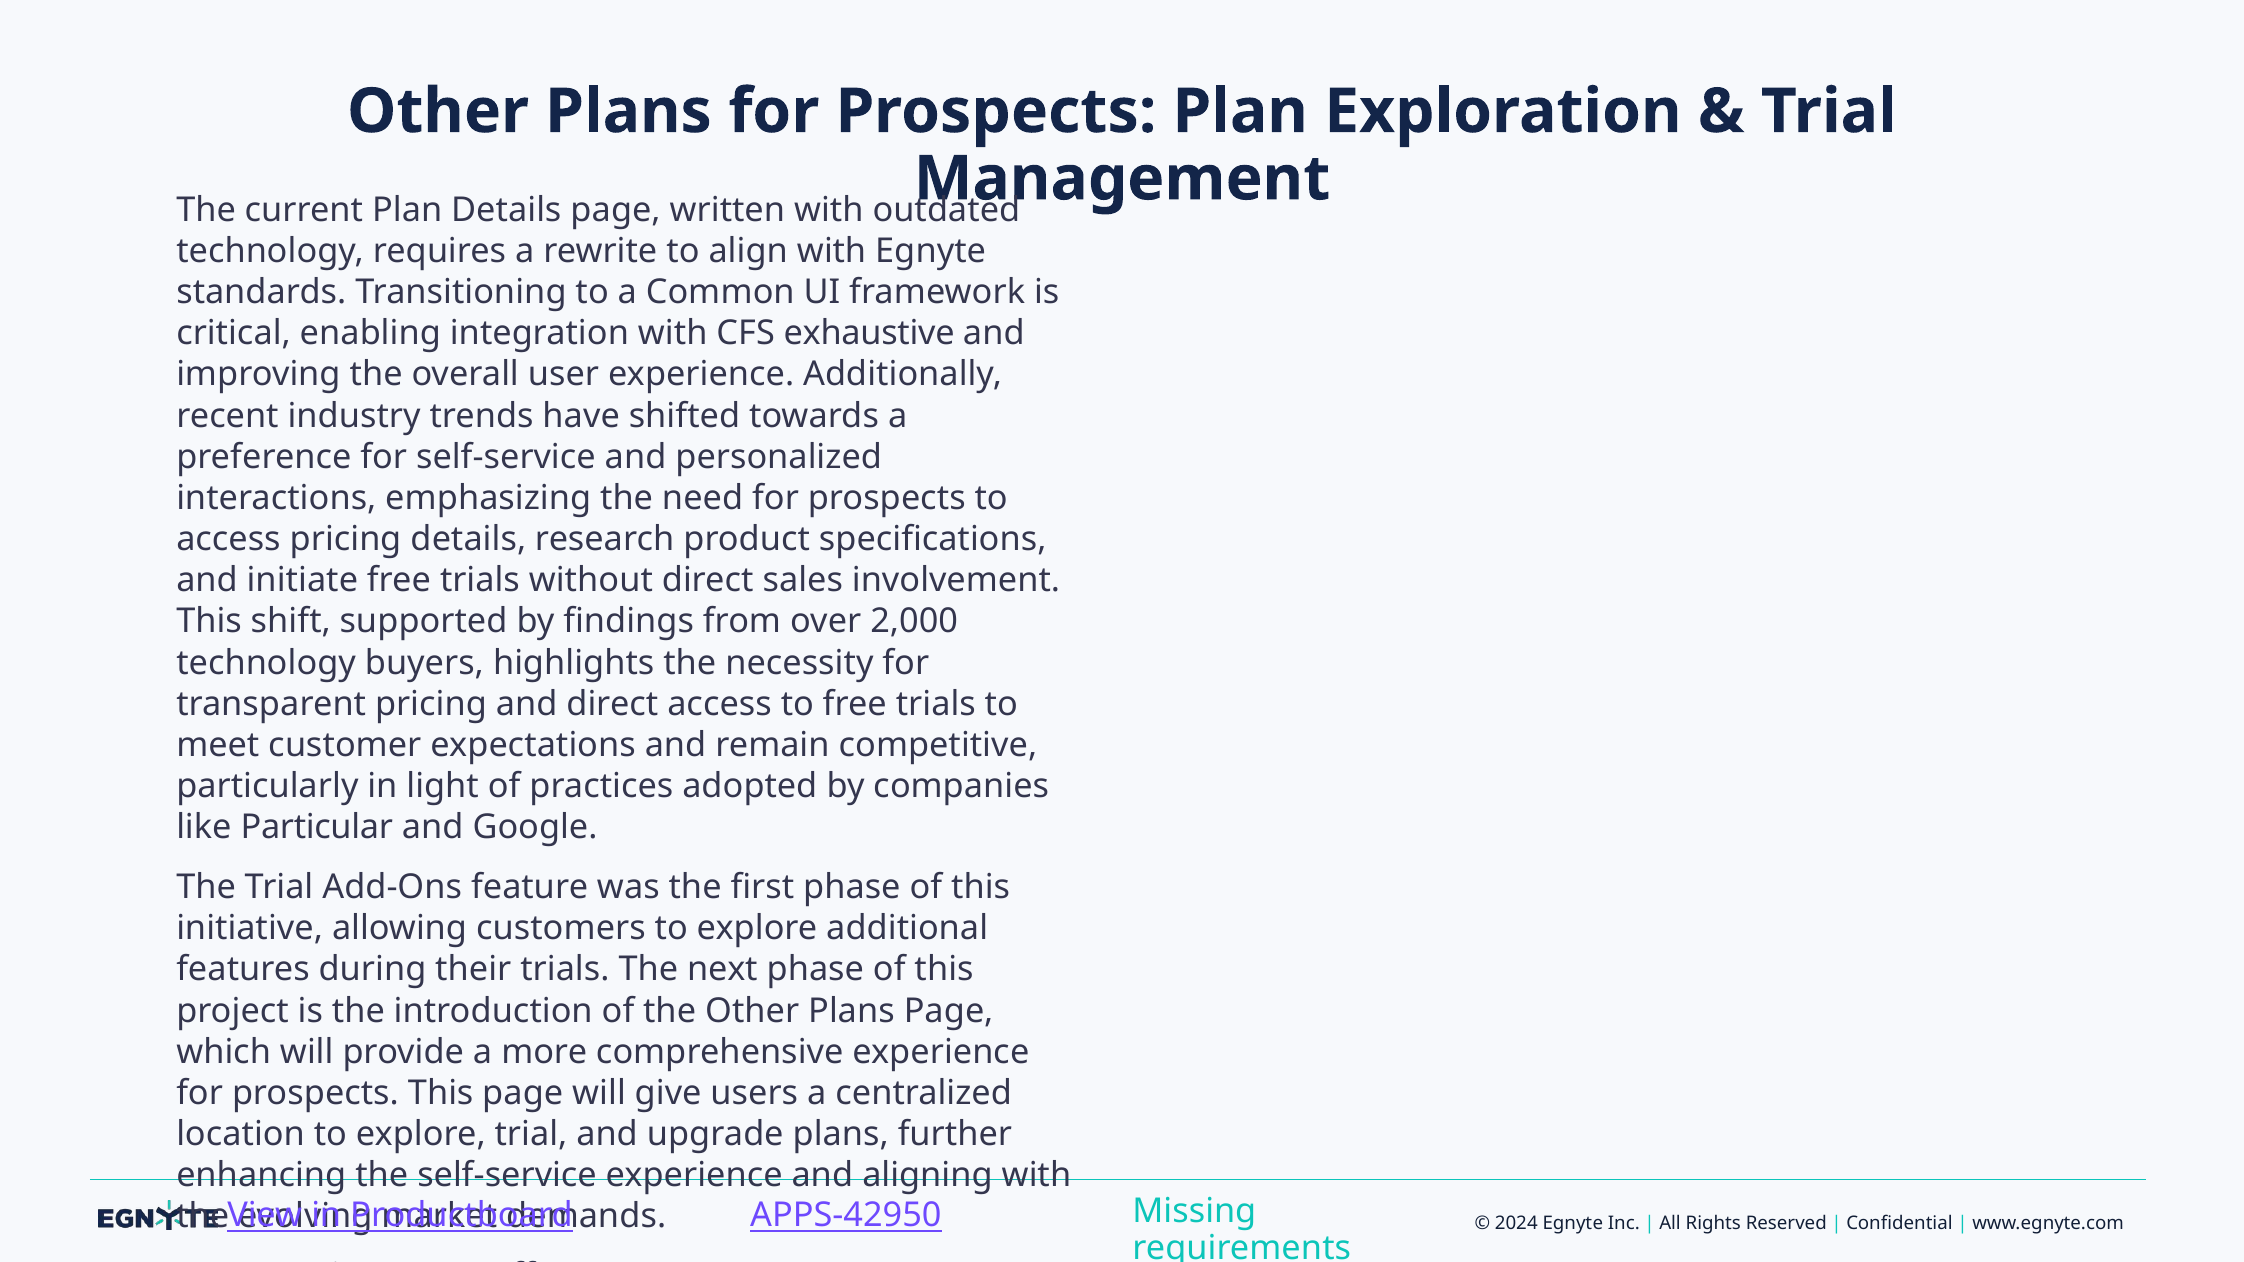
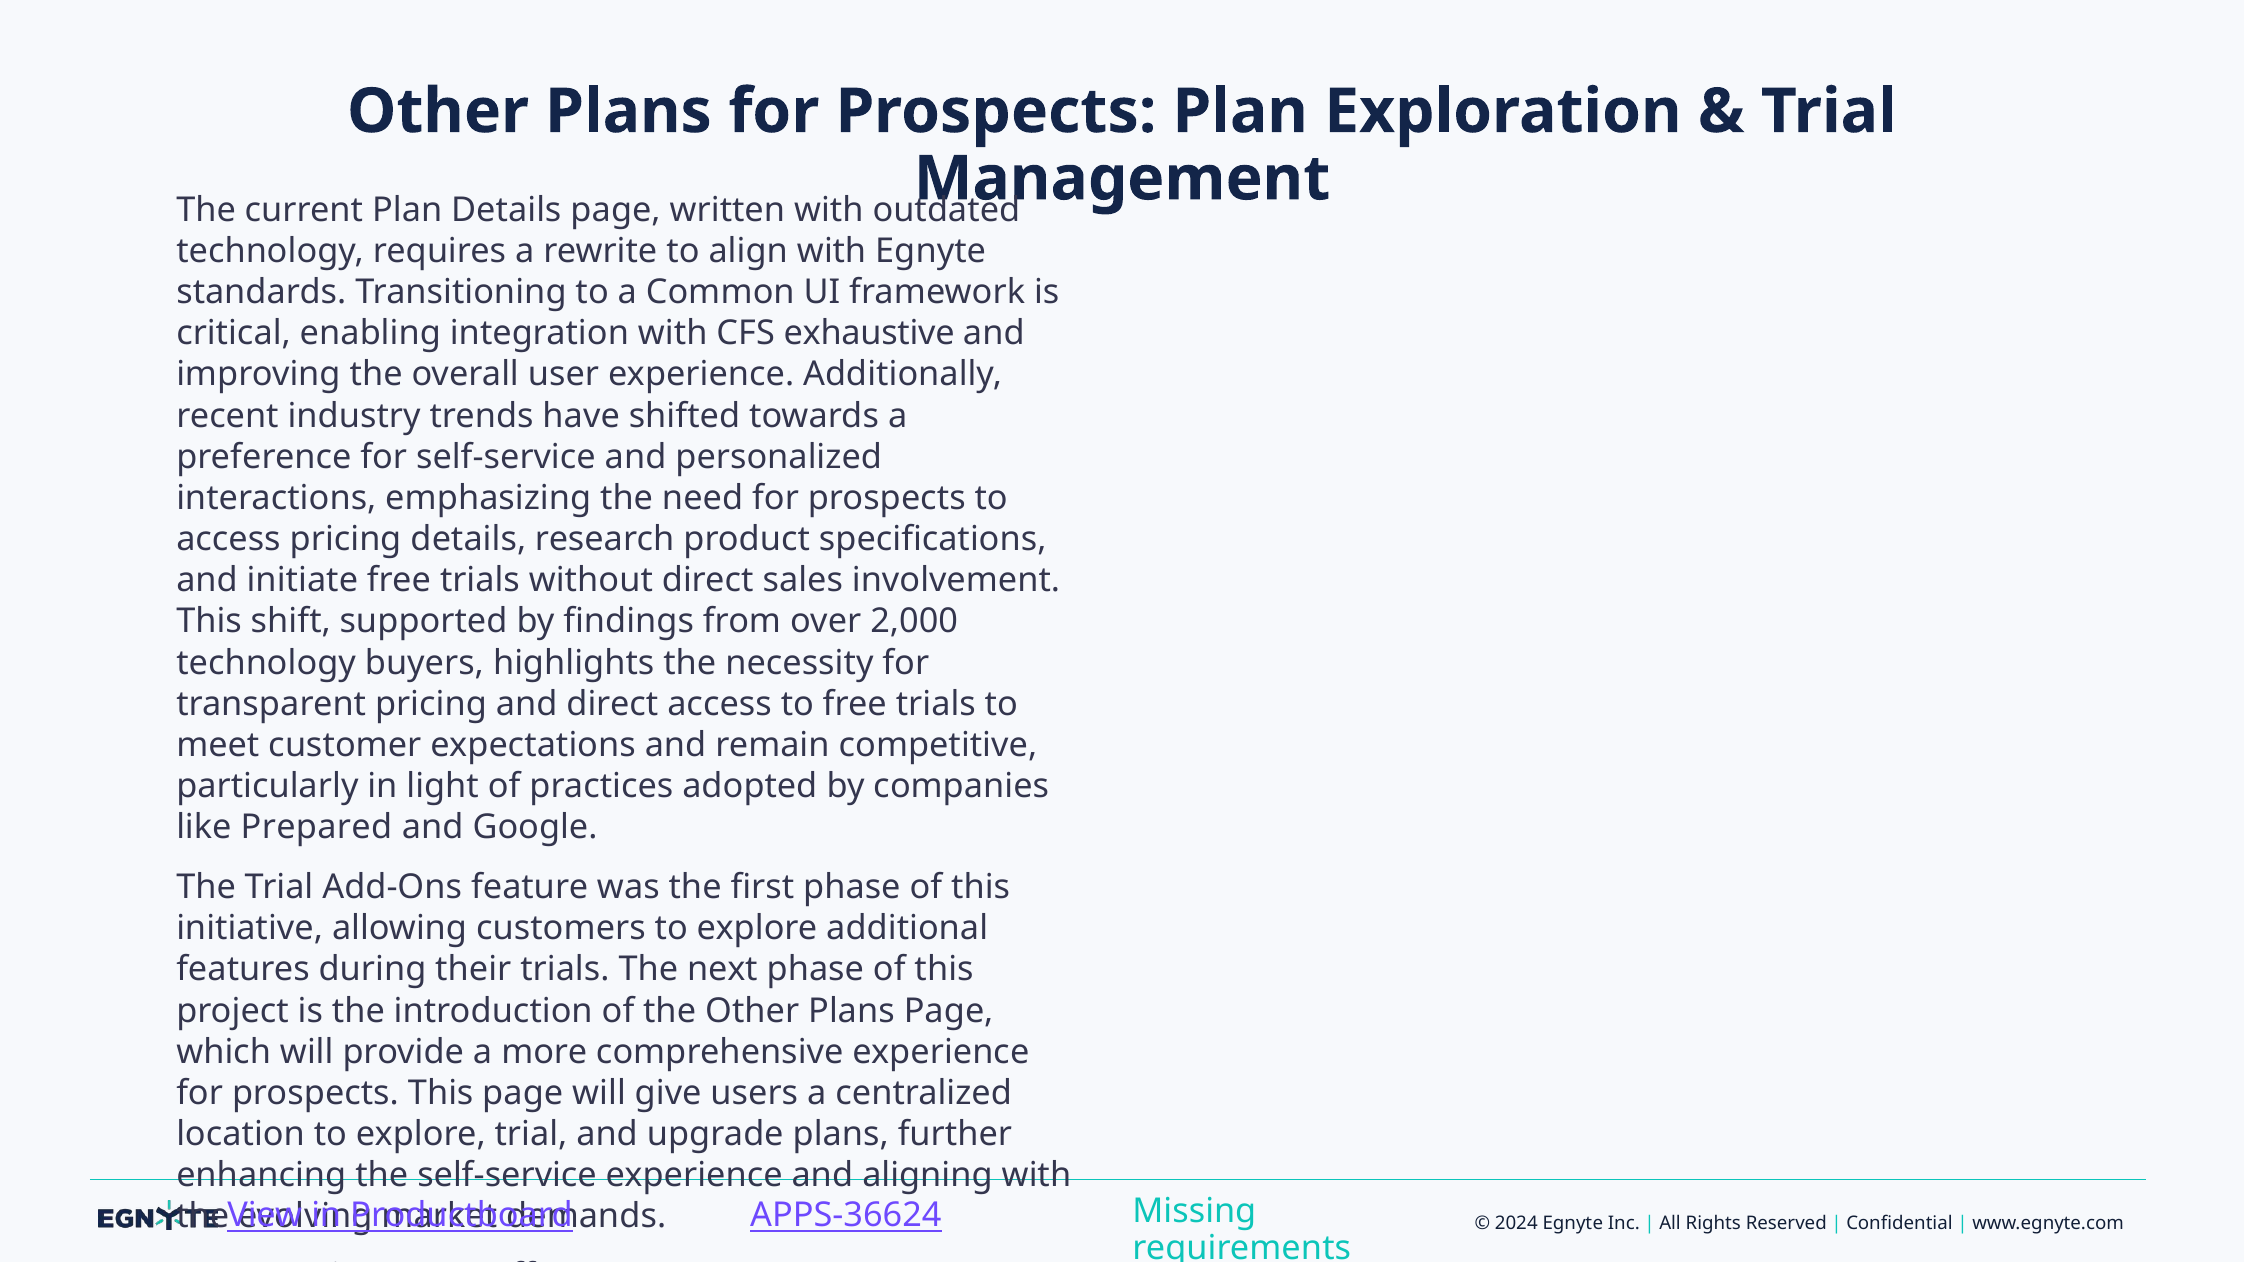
Particular: Particular -> Prepared
APPS-42950: APPS-42950 -> APPS-36624
